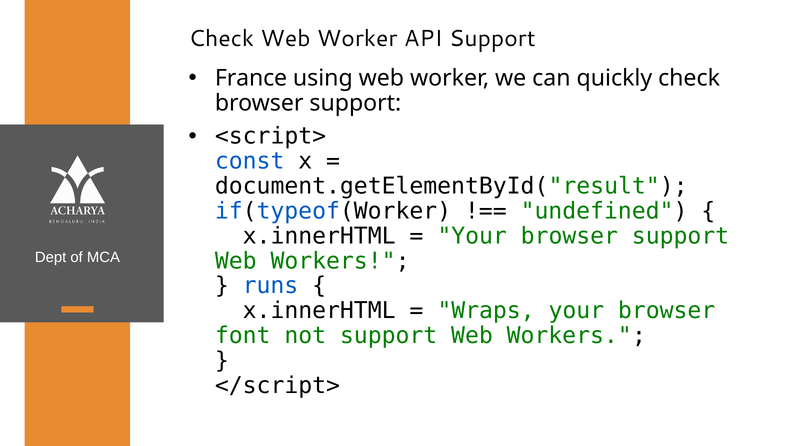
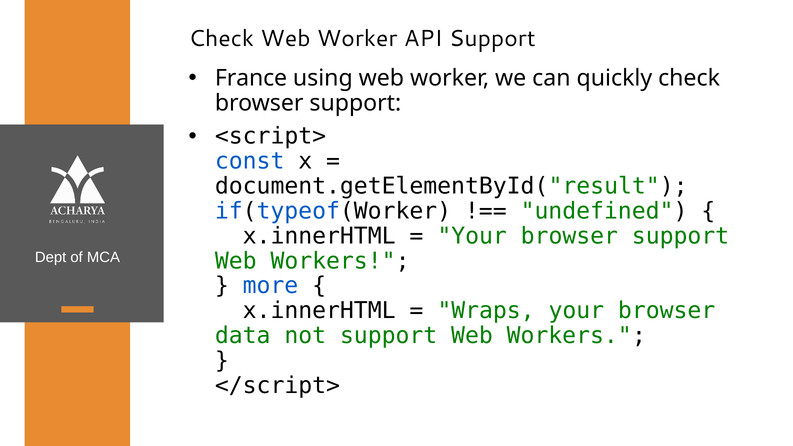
runs: runs -> more
font: font -> data
